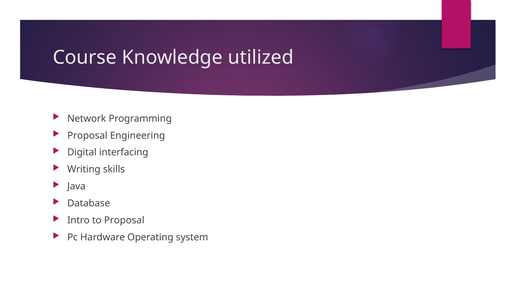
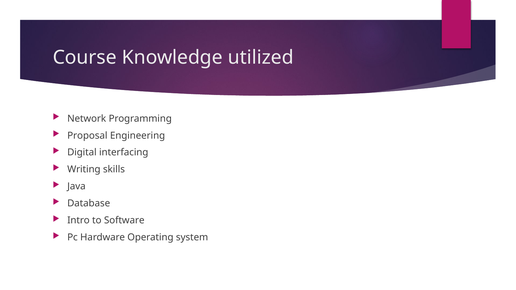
to Proposal: Proposal -> Software
